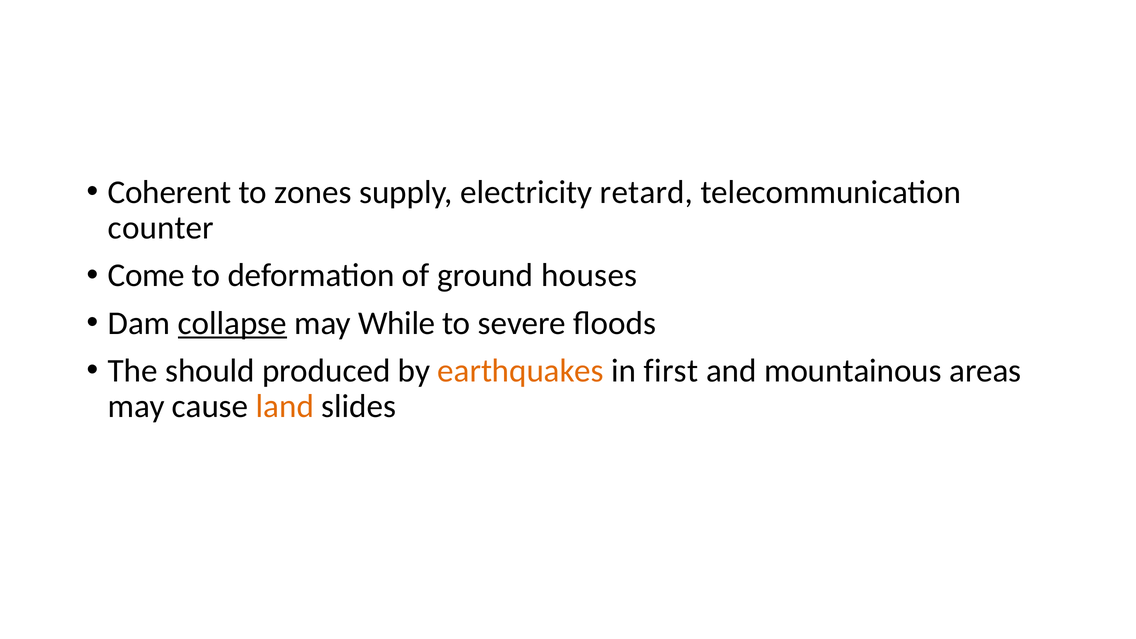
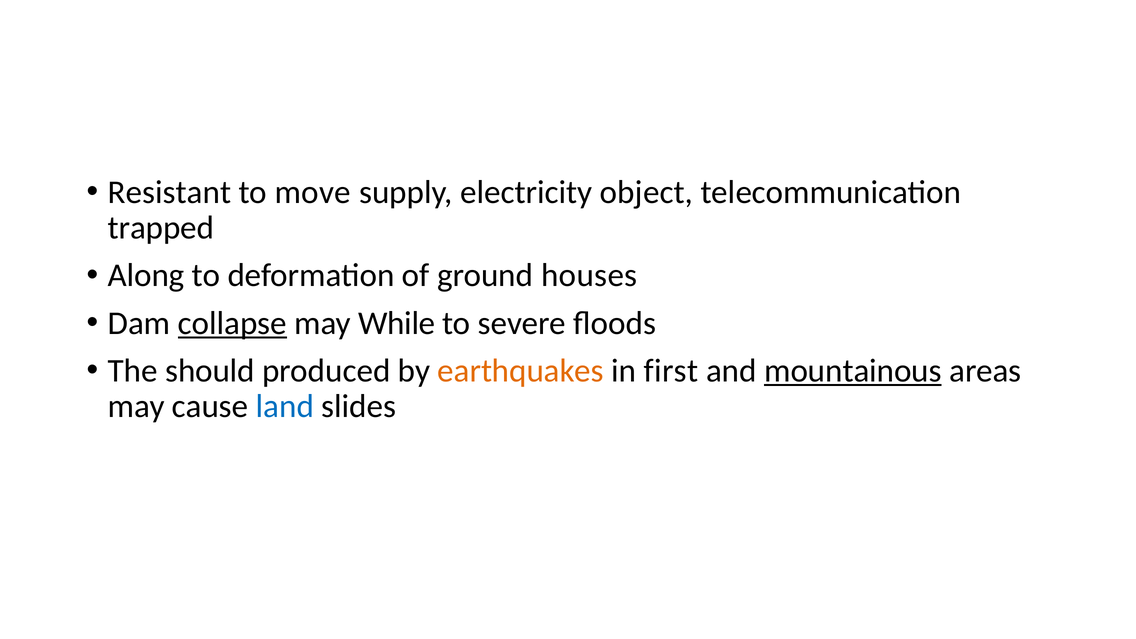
Coherent: Coherent -> Resistant
zones: zones -> move
retard: retard -> object
counter: counter -> trapped
Come: Come -> Along
mountainous underline: none -> present
land colour: orange -> blue
